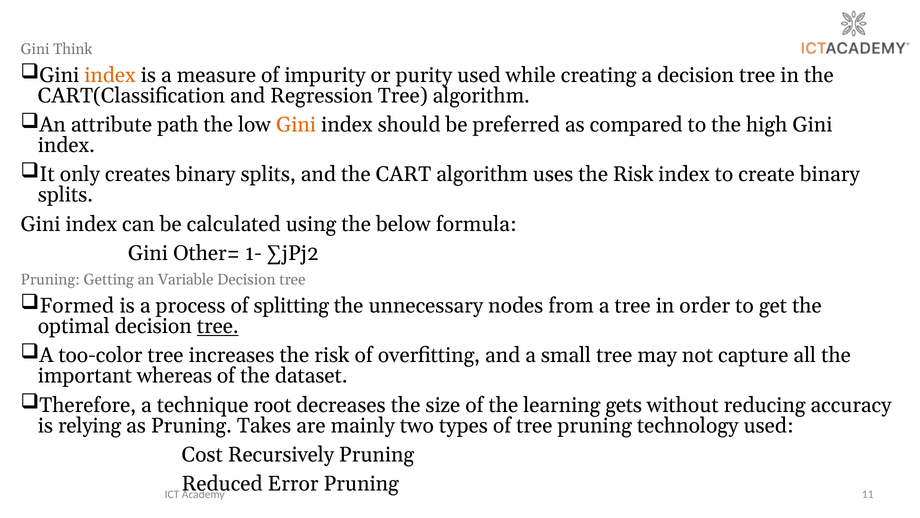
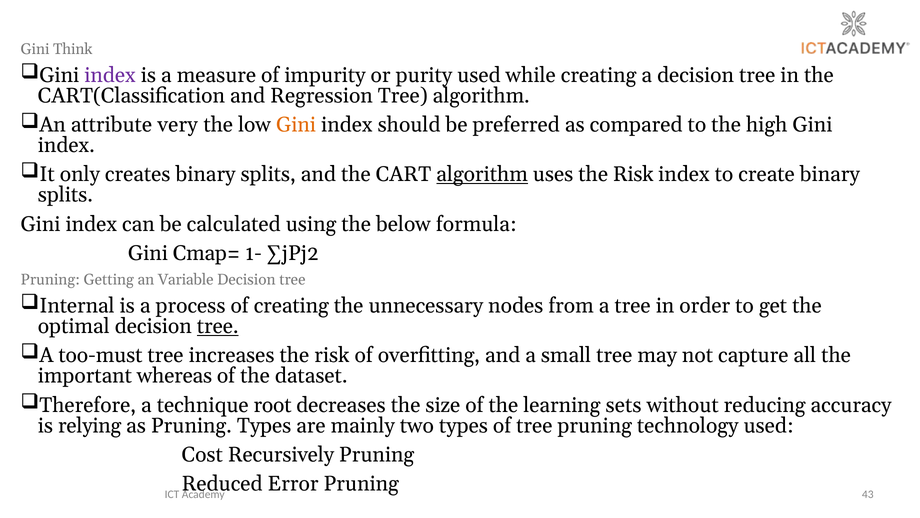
index at (110, 75) colour: orange -> purple
path: path -> very
algorithm at (482, 174) underline: none -> present
Other=: Other= -> Cmap=
Formed: Formed -> Internal
of splitting: splitting -> creating
too-color: too-color -> too-must
gets: gets -> sets
Pruning Takes: Takes -> Types
11: 11 -> 43
